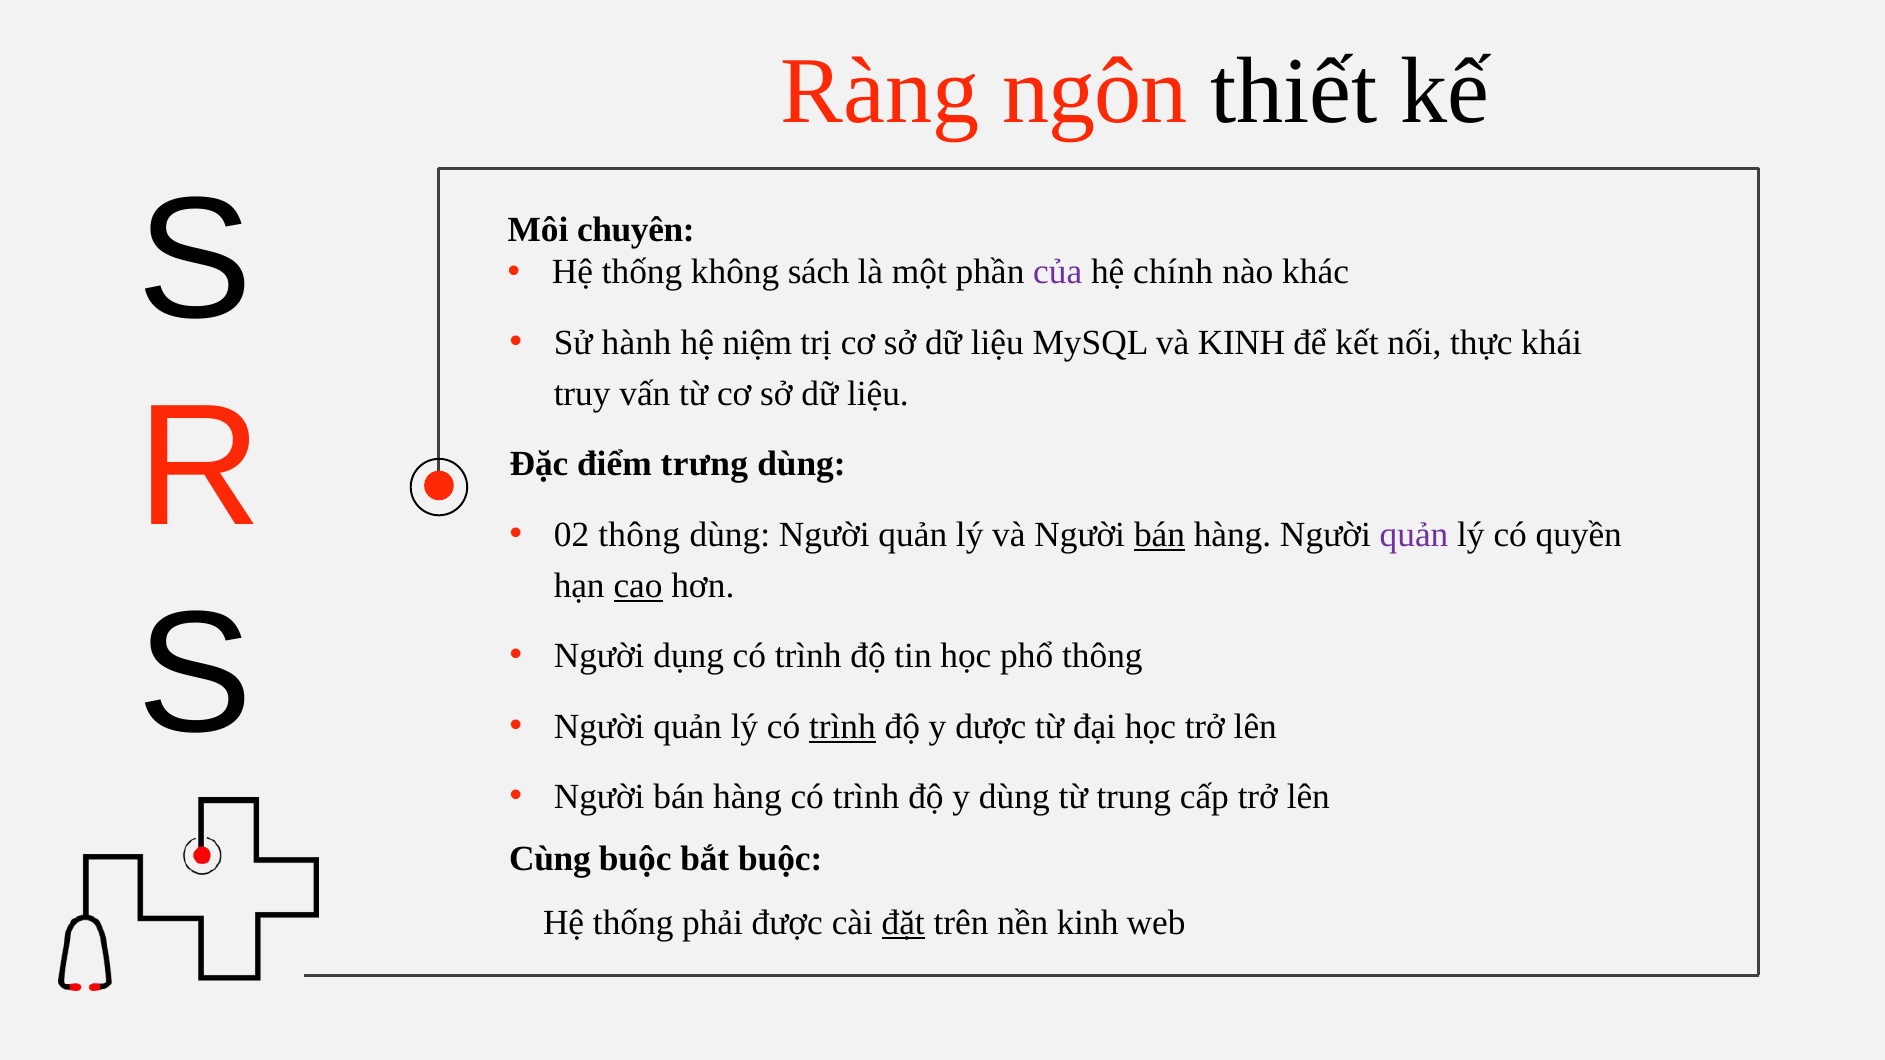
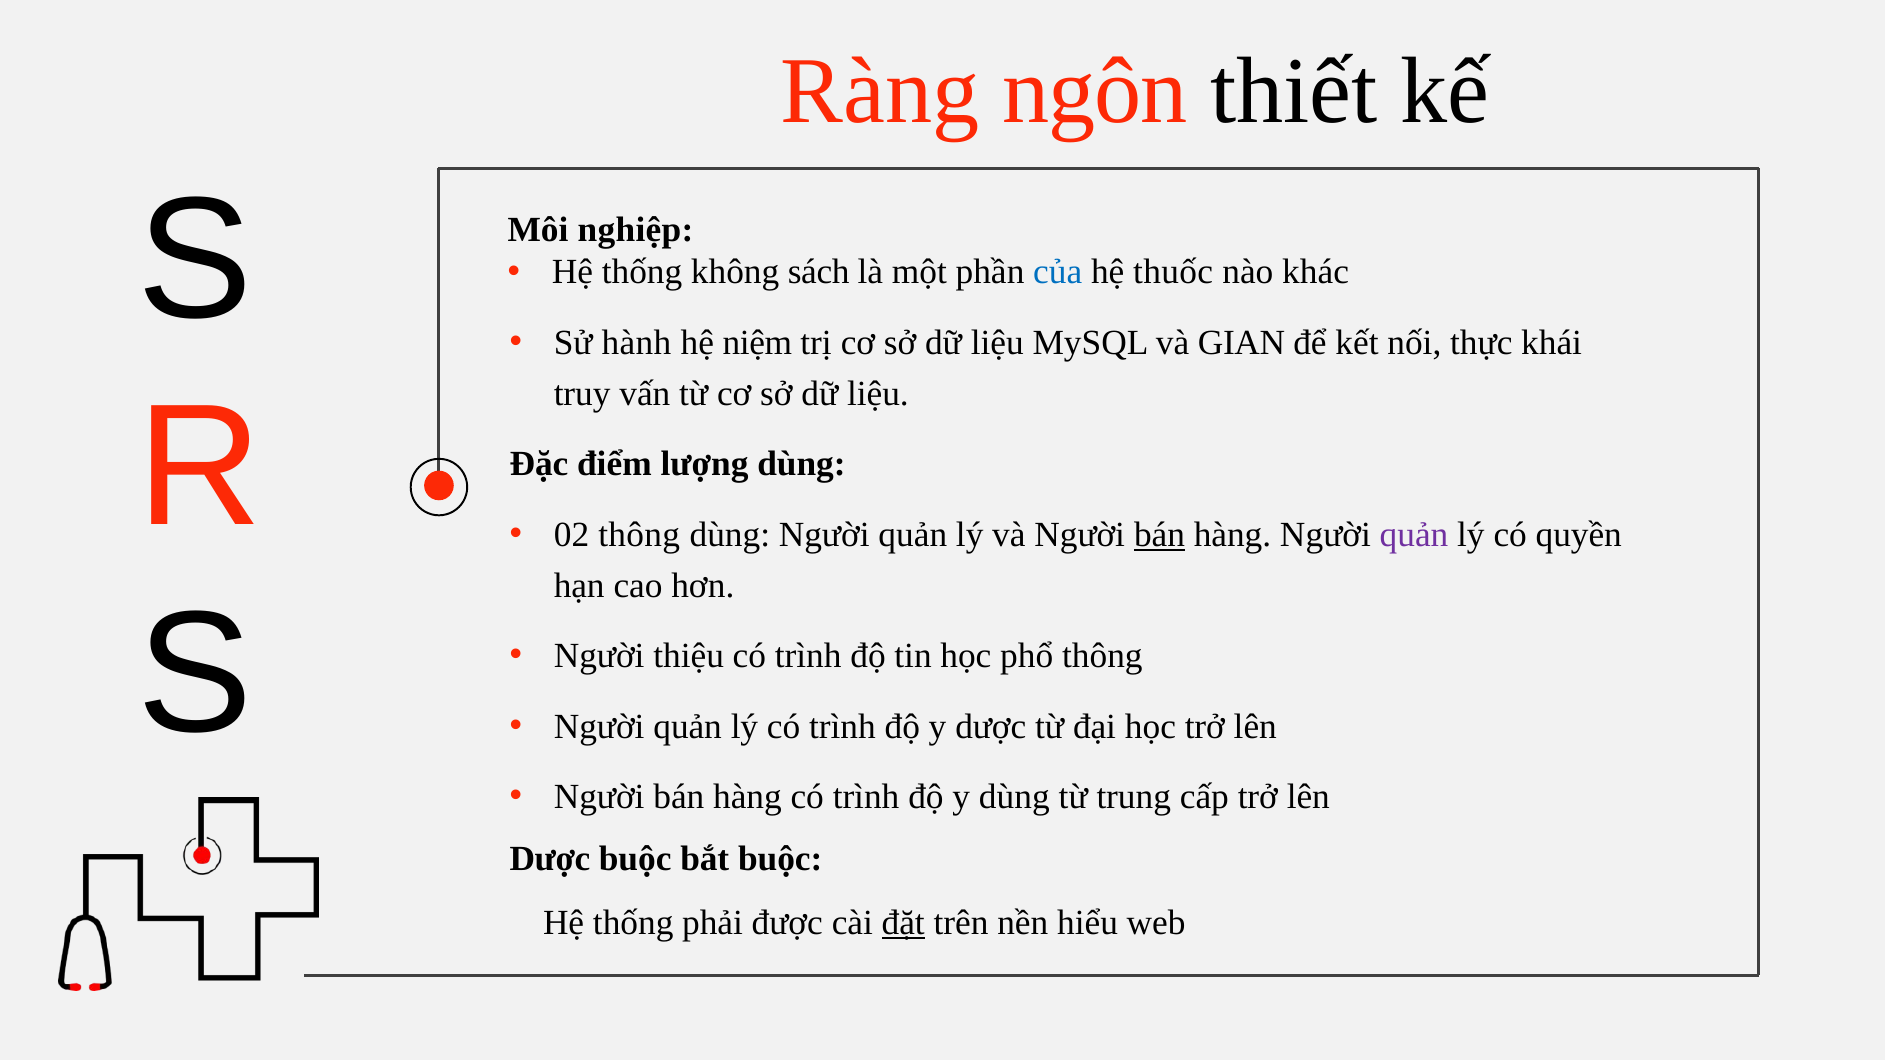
chuyên: chuyên -> nghiệp
của colour: purple -> blue
chính: chính -> thuốc
và KINH: KINH -> GIAN
trưng: trưng -> lượng
cao underline: present -> none
dụng: dụng -> thiệu
trình at (842, 727) underline: present -> none
Cùng at (550, 859): Cùng -> Dược
nền kinh: kinh -> hiểu
